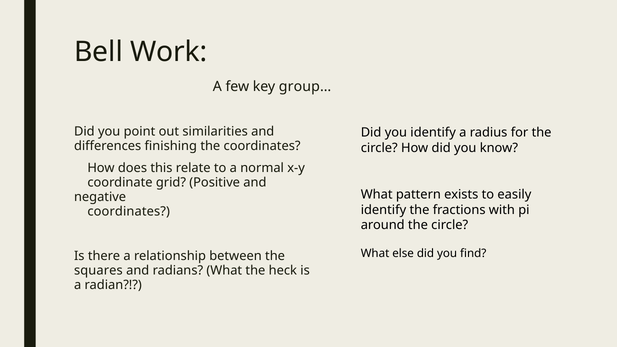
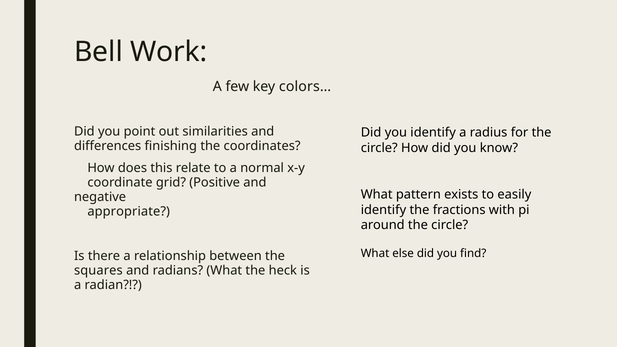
group…: group… -> colors…
coordinates at (129, 212): coordinates -> appropriate
